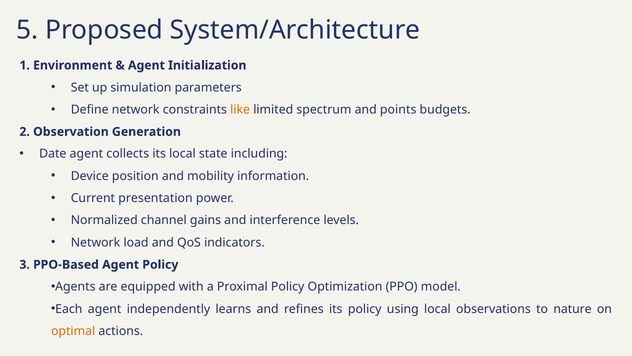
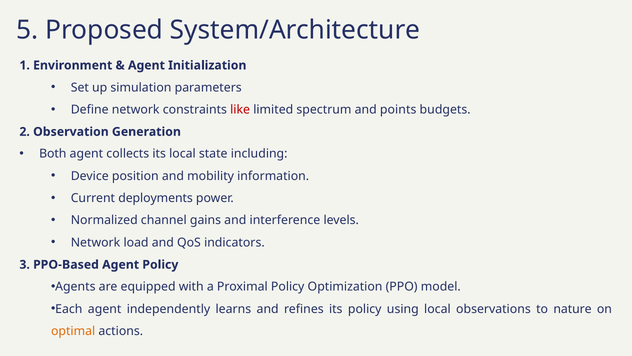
like colour: orange -> red
Date: Date -> Both
presentation: presentation -> deployments
